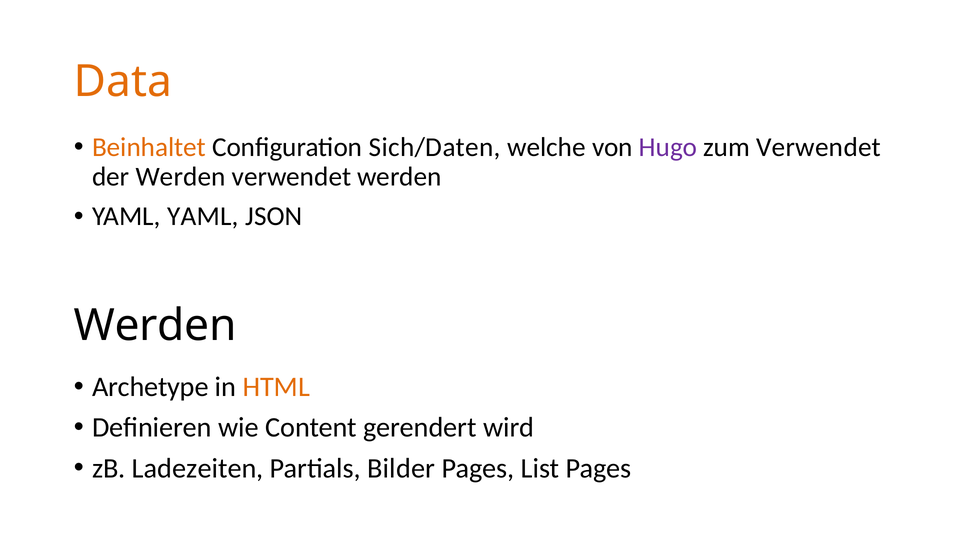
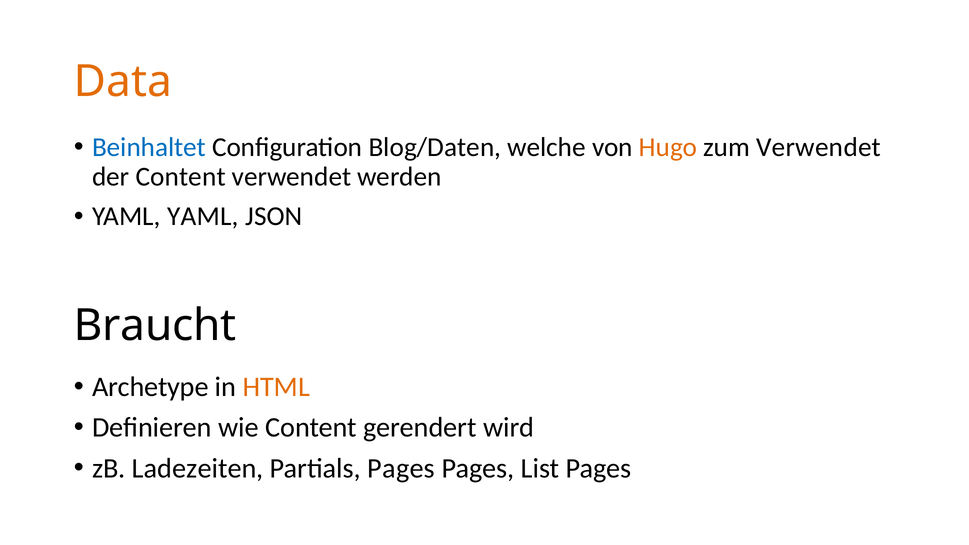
Beinhaltet colour: orange -> blue
Sich/Daten: Sich/Daten -> Blog/Daten
Hugo colour: purple -> orange
der Werden: Werden -> Content
Werden at (155, 326): Werden -> Braucht
Partials Bilder: Bilder -> Pages
